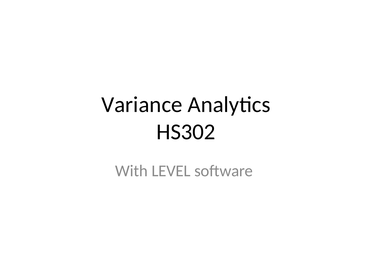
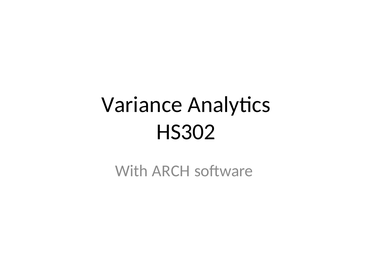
LEVEL: LEVEL -> ARCH
